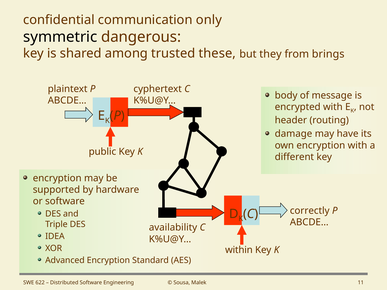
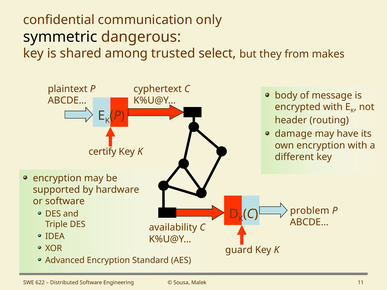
these: these -> select
brings: brings -> makes
public: public -> certify
correctly: correctly -> problem
within: within -> guard
